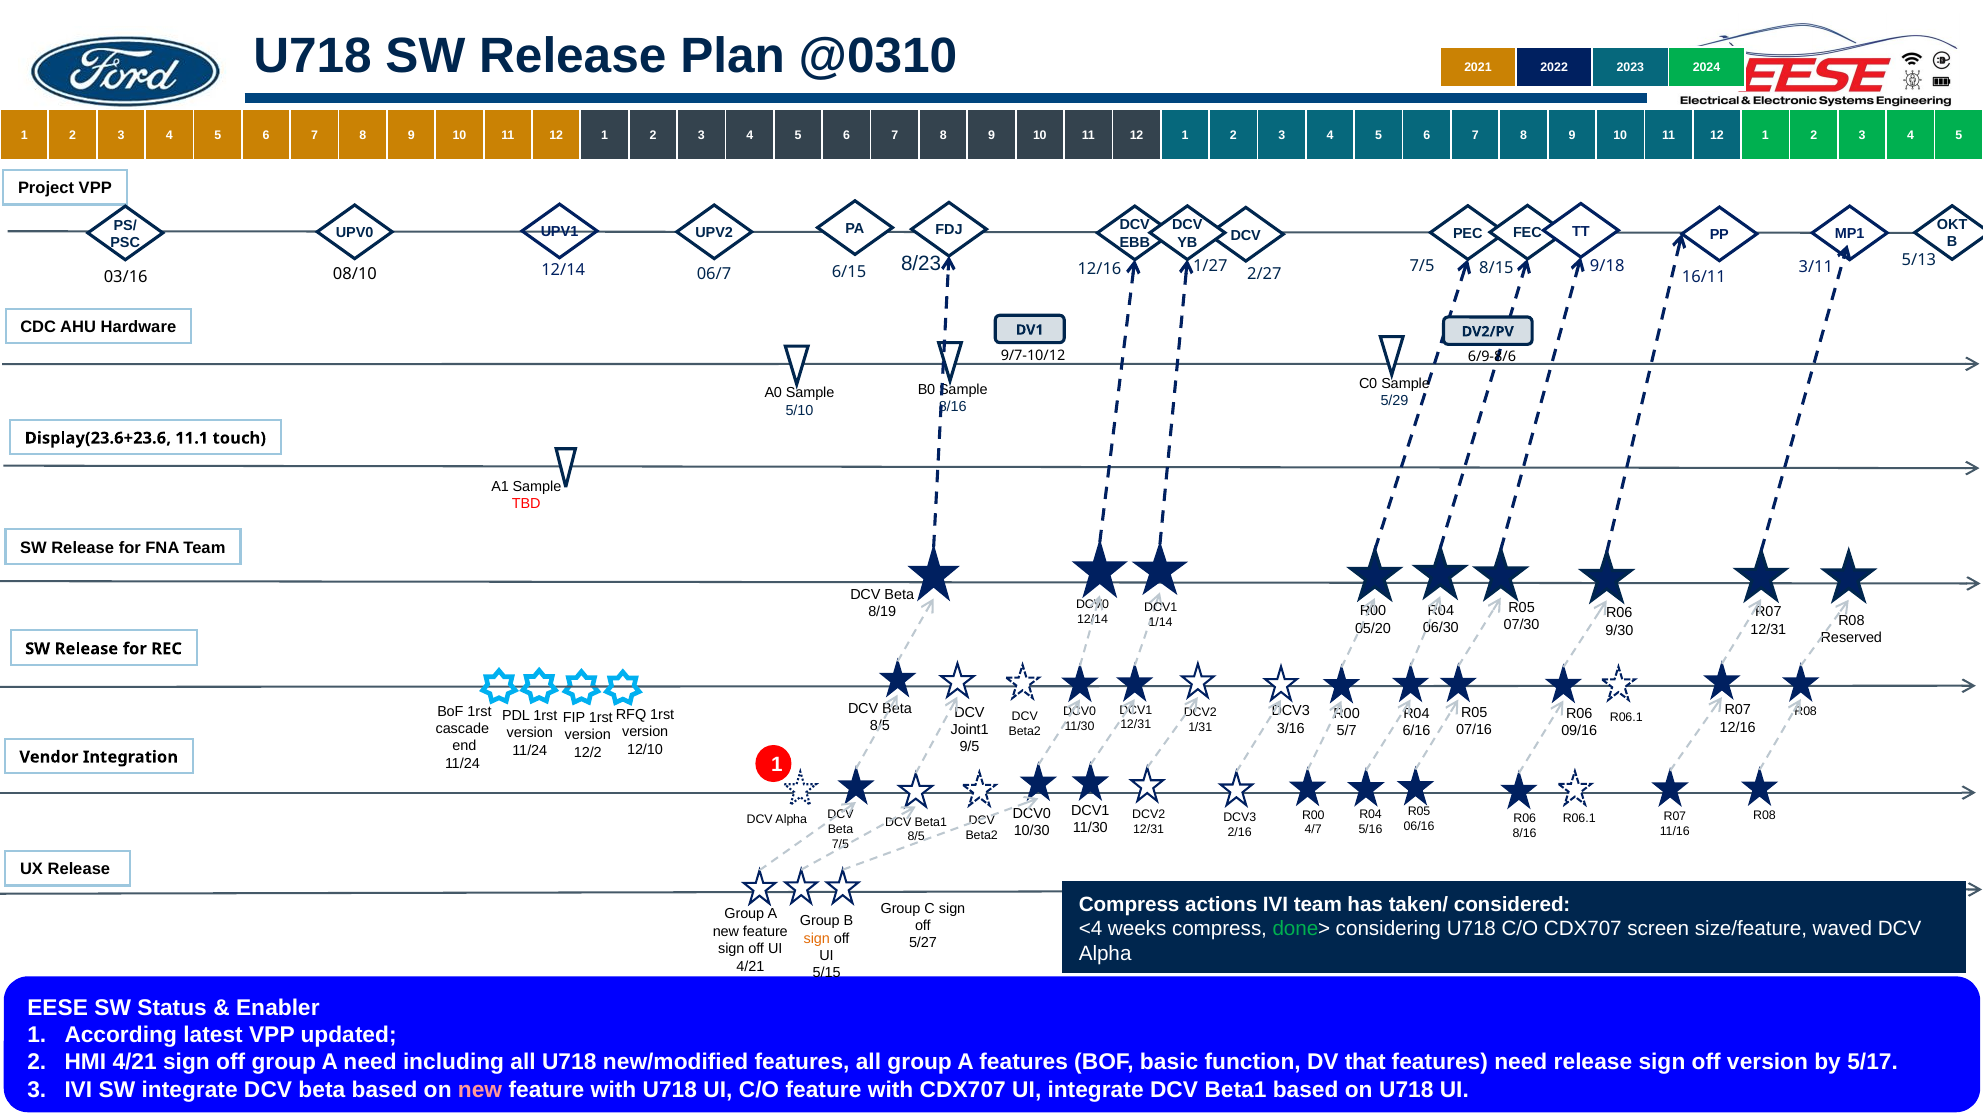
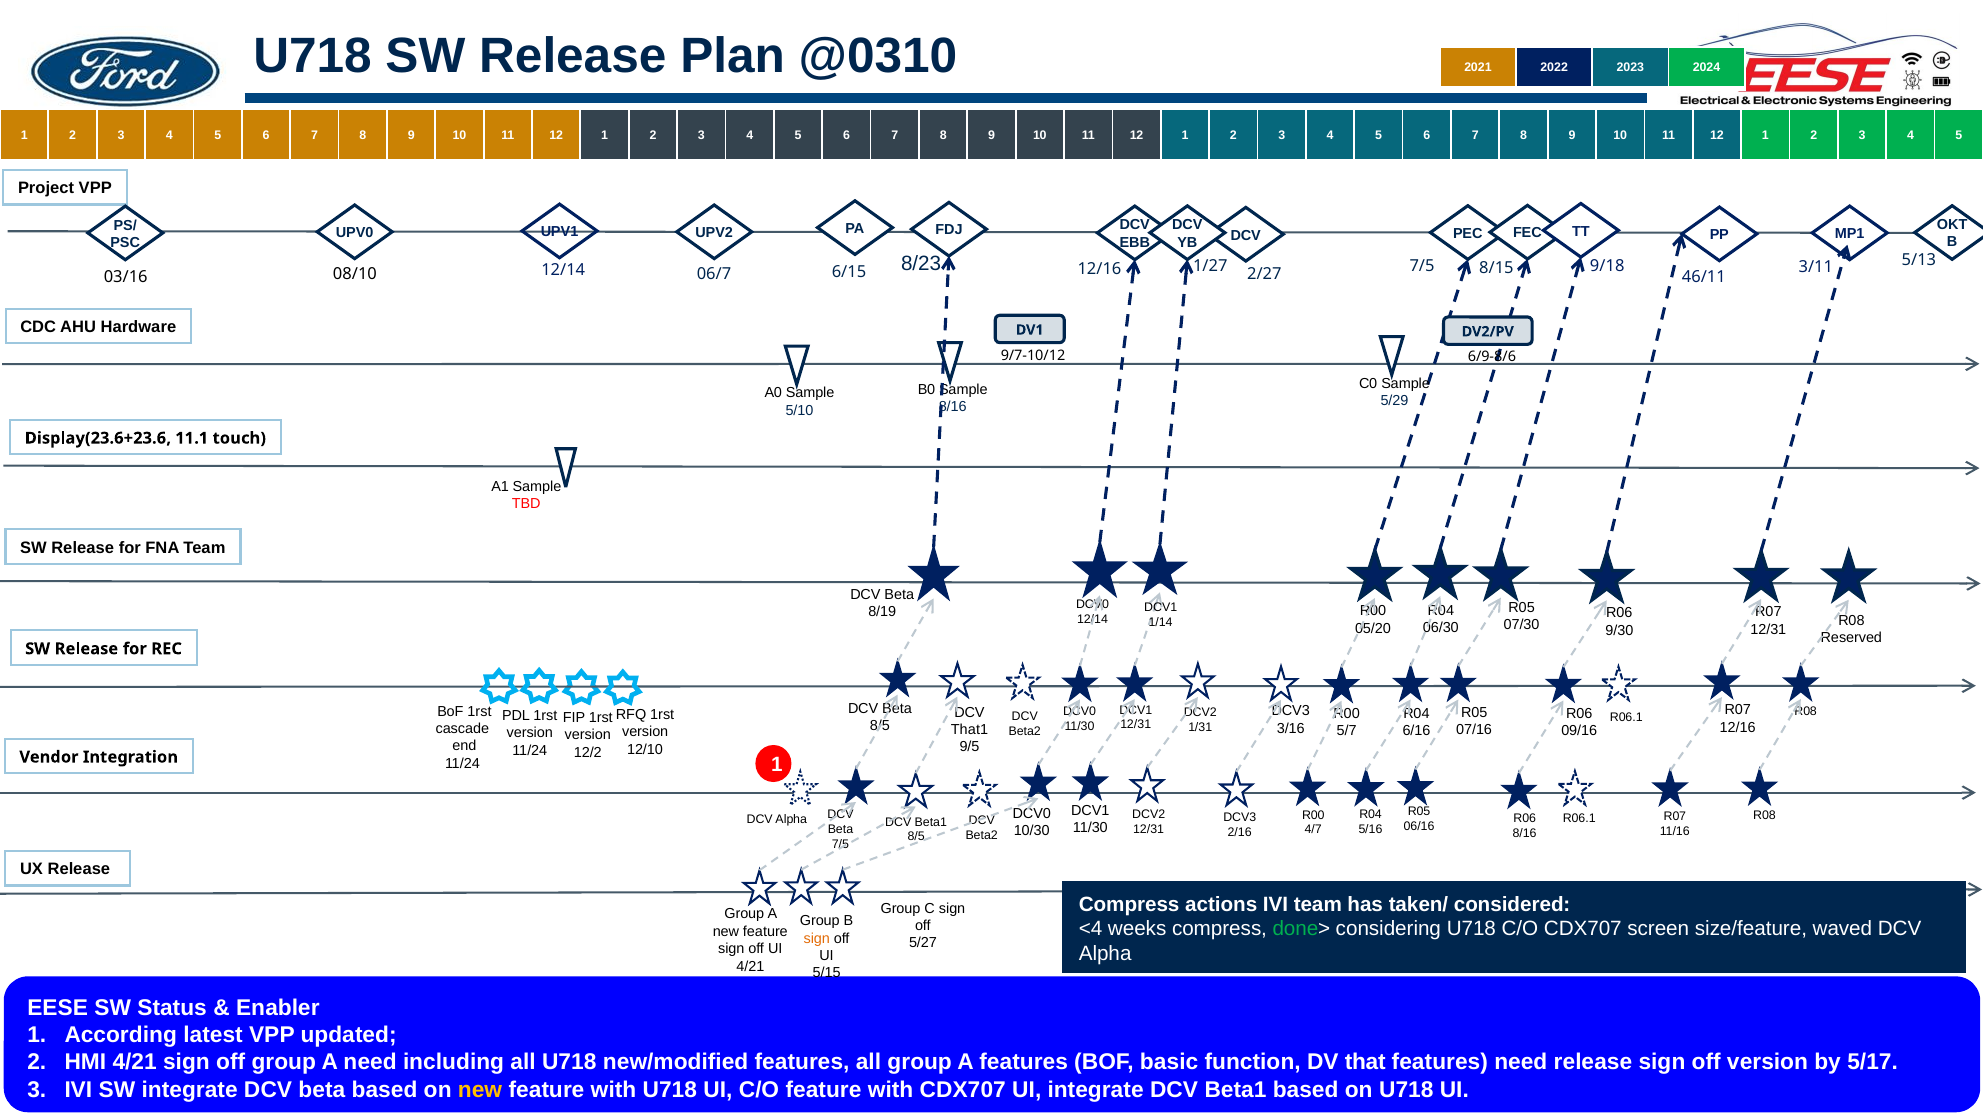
16/11: 16/11 -> 46/11
Joint1: Joint1 -> That1
new at (480, 1089) colour: pink -> yellow
